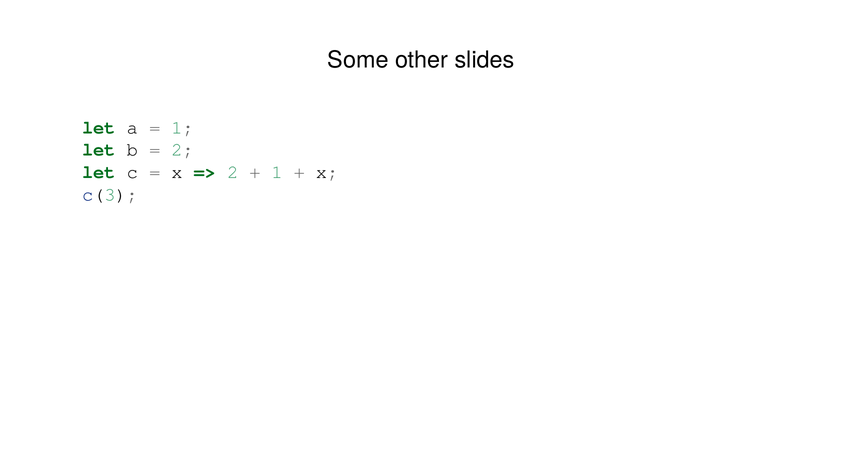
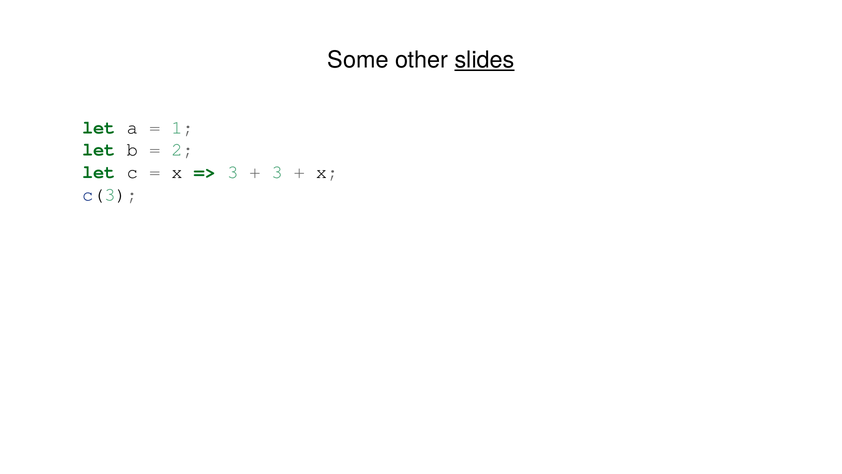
slides underline: none -> present
2 at (233, 172): 2 -> 3
1 at (277, 172): 1 -> 3
